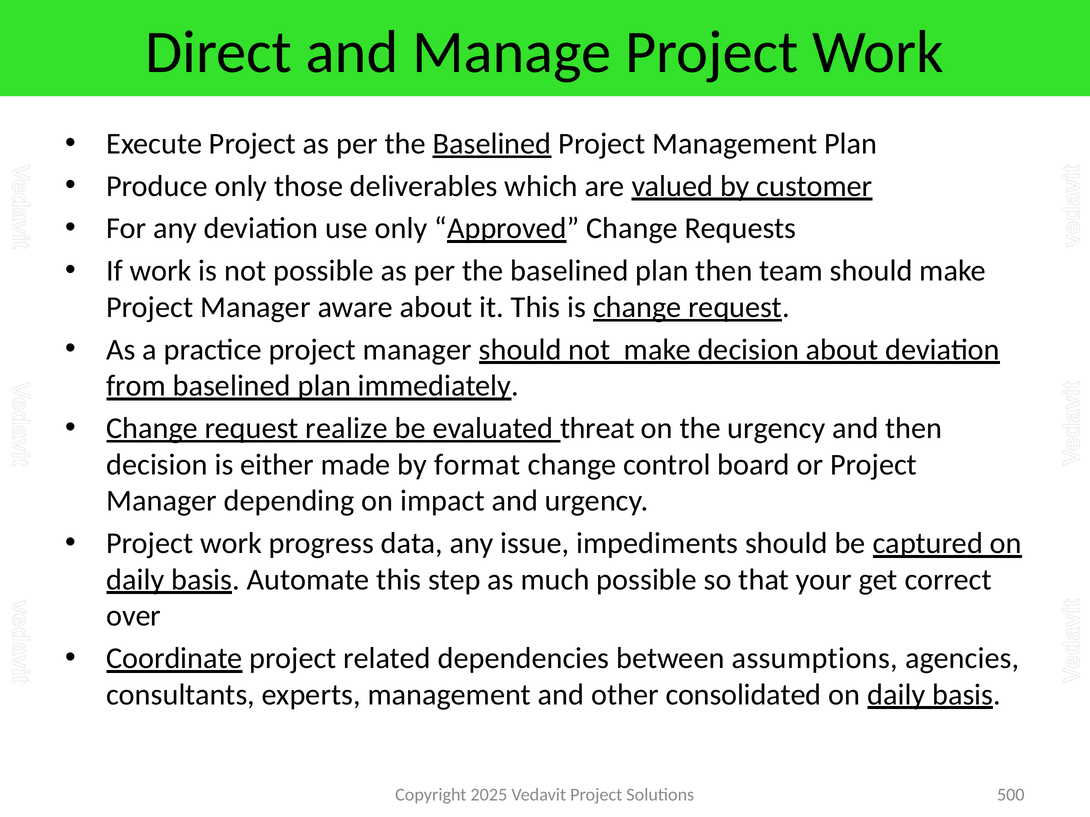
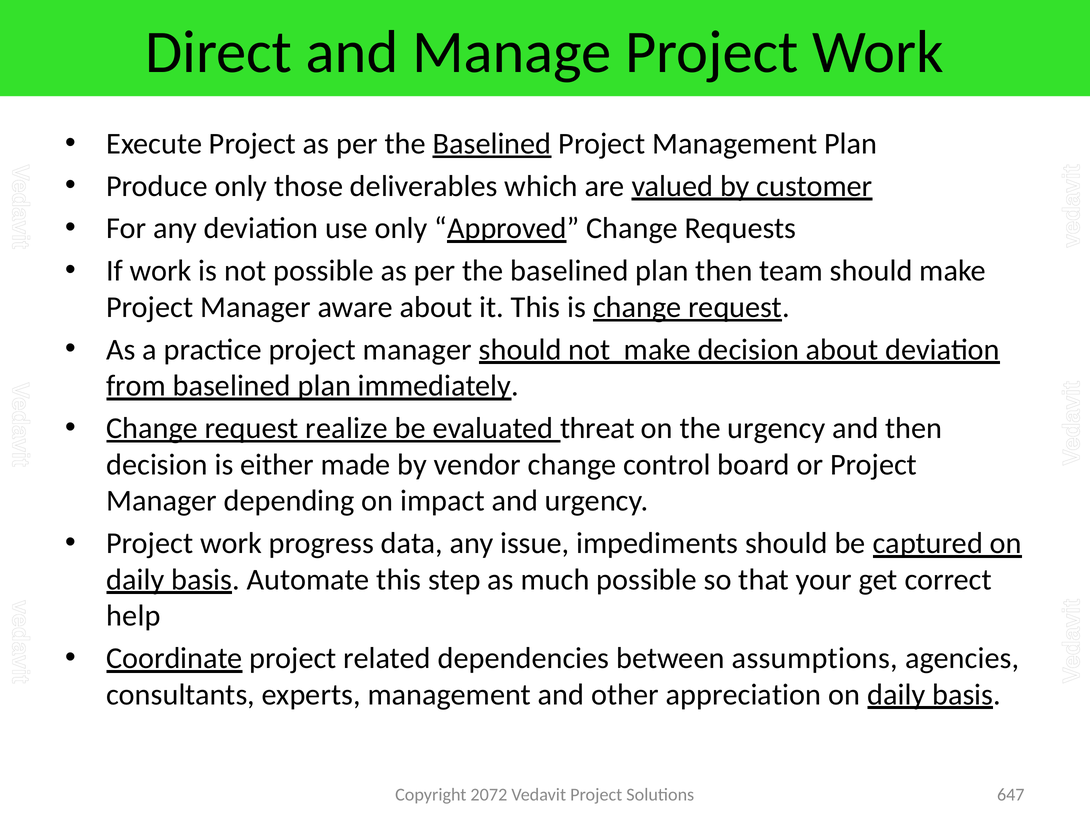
format: format -> vendor
over: over -> help
consolidated: consolidated -> appreciation
2025: 2025 -> 2072
500: 500 -> 647
